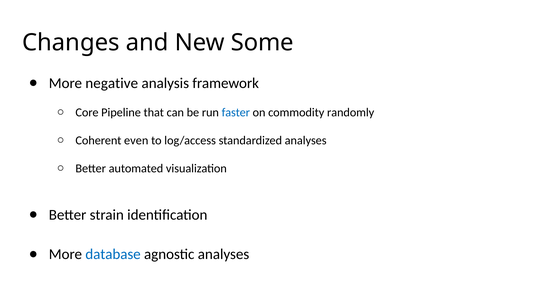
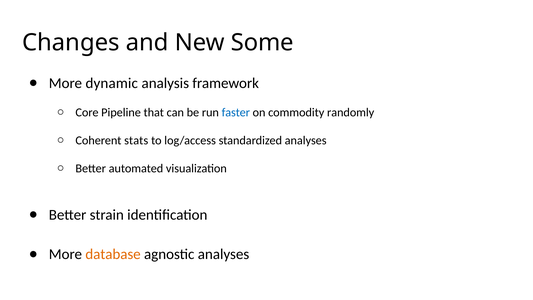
negative: negative -> dynamic
even: even -> stats
database colour: blue -> orange
